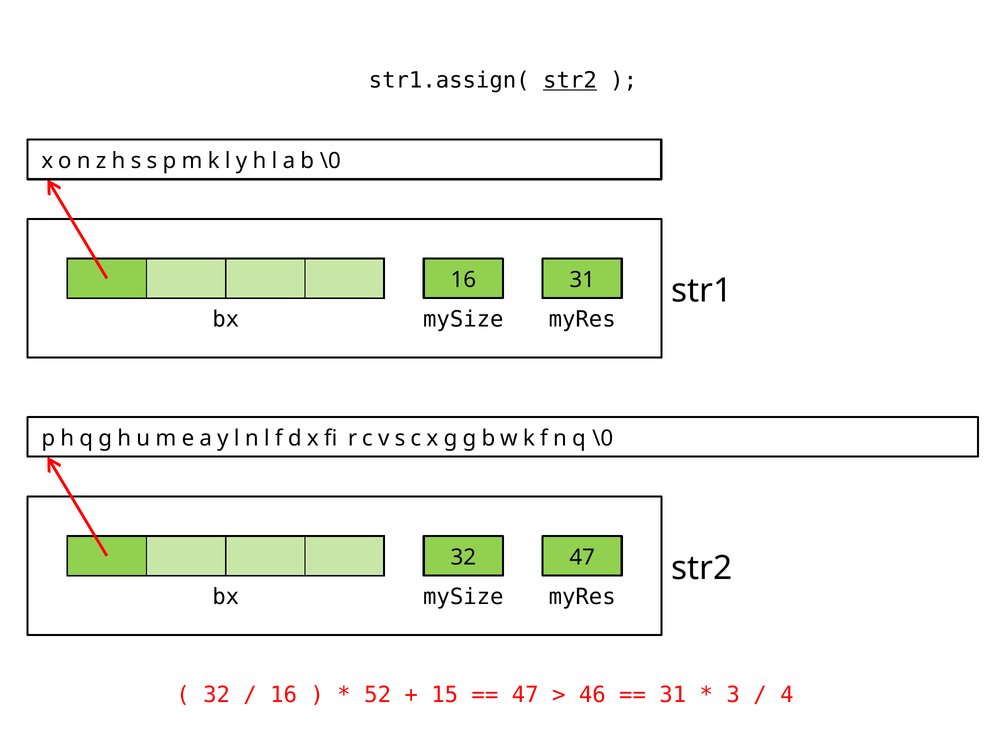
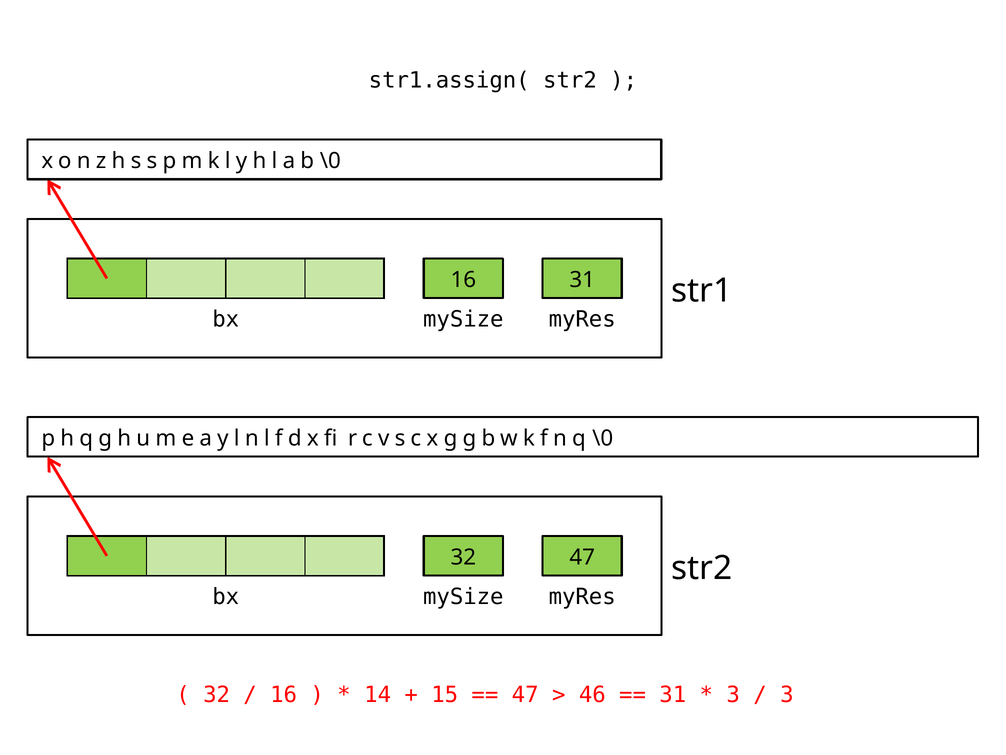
str2 at (570, 80) underline: present -> none
52: 52 -> 14
4 at (787, 694): 4 -> 3
